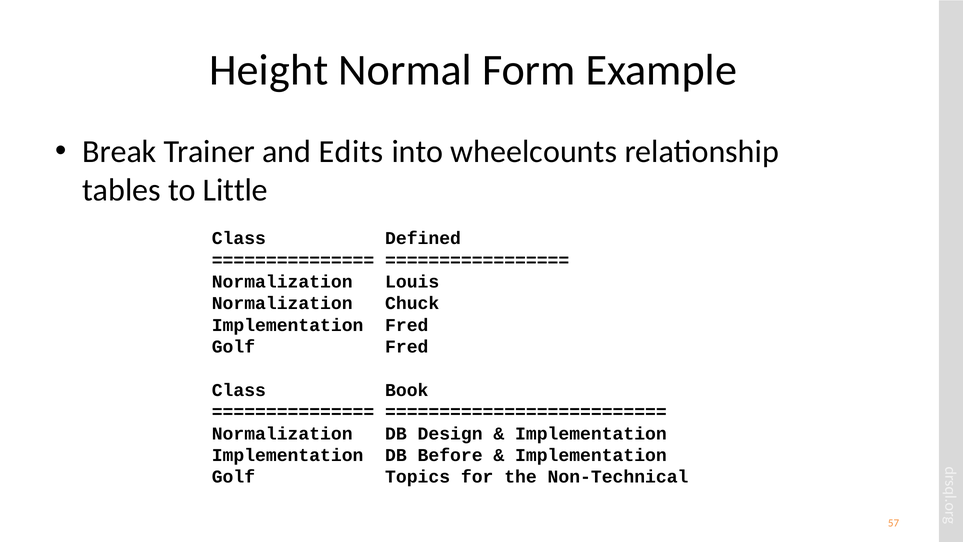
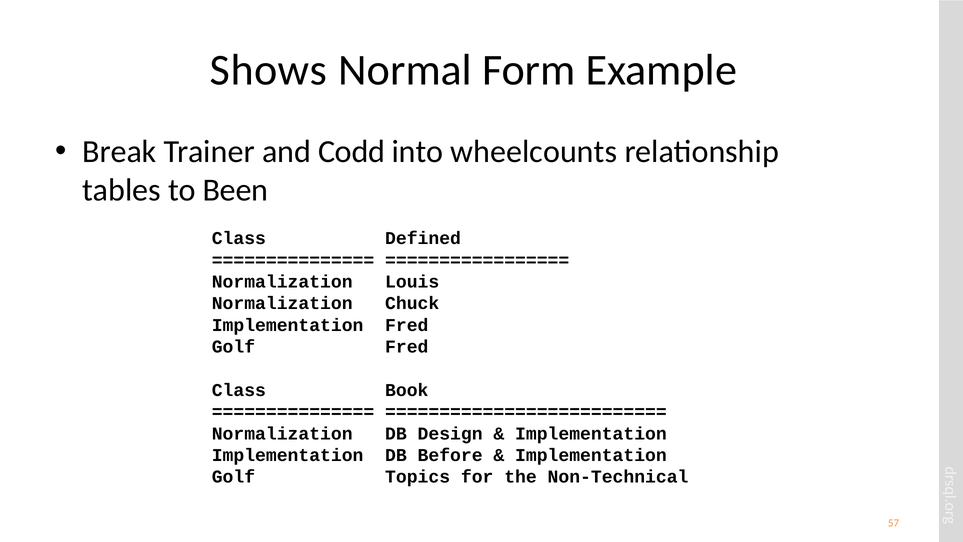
Height: Height -> Shows
Edits: Edits -> Codd
Little: Little -> Been
